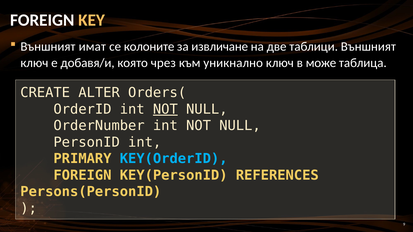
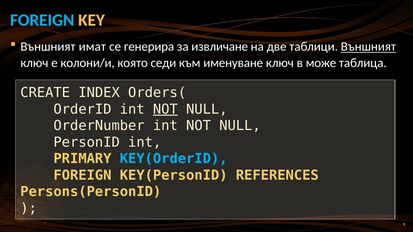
FOREIGN at (42, 20) colour: white -> light blue
колоните: колоните -> генерира
Външният at (368, 47) underline: none -> present
добавя/и: добавя/и -> колони/и
чрез: чрез -> седи
уникнално: уникнално -> именуване
ALTER: ALTER -> INDEX
